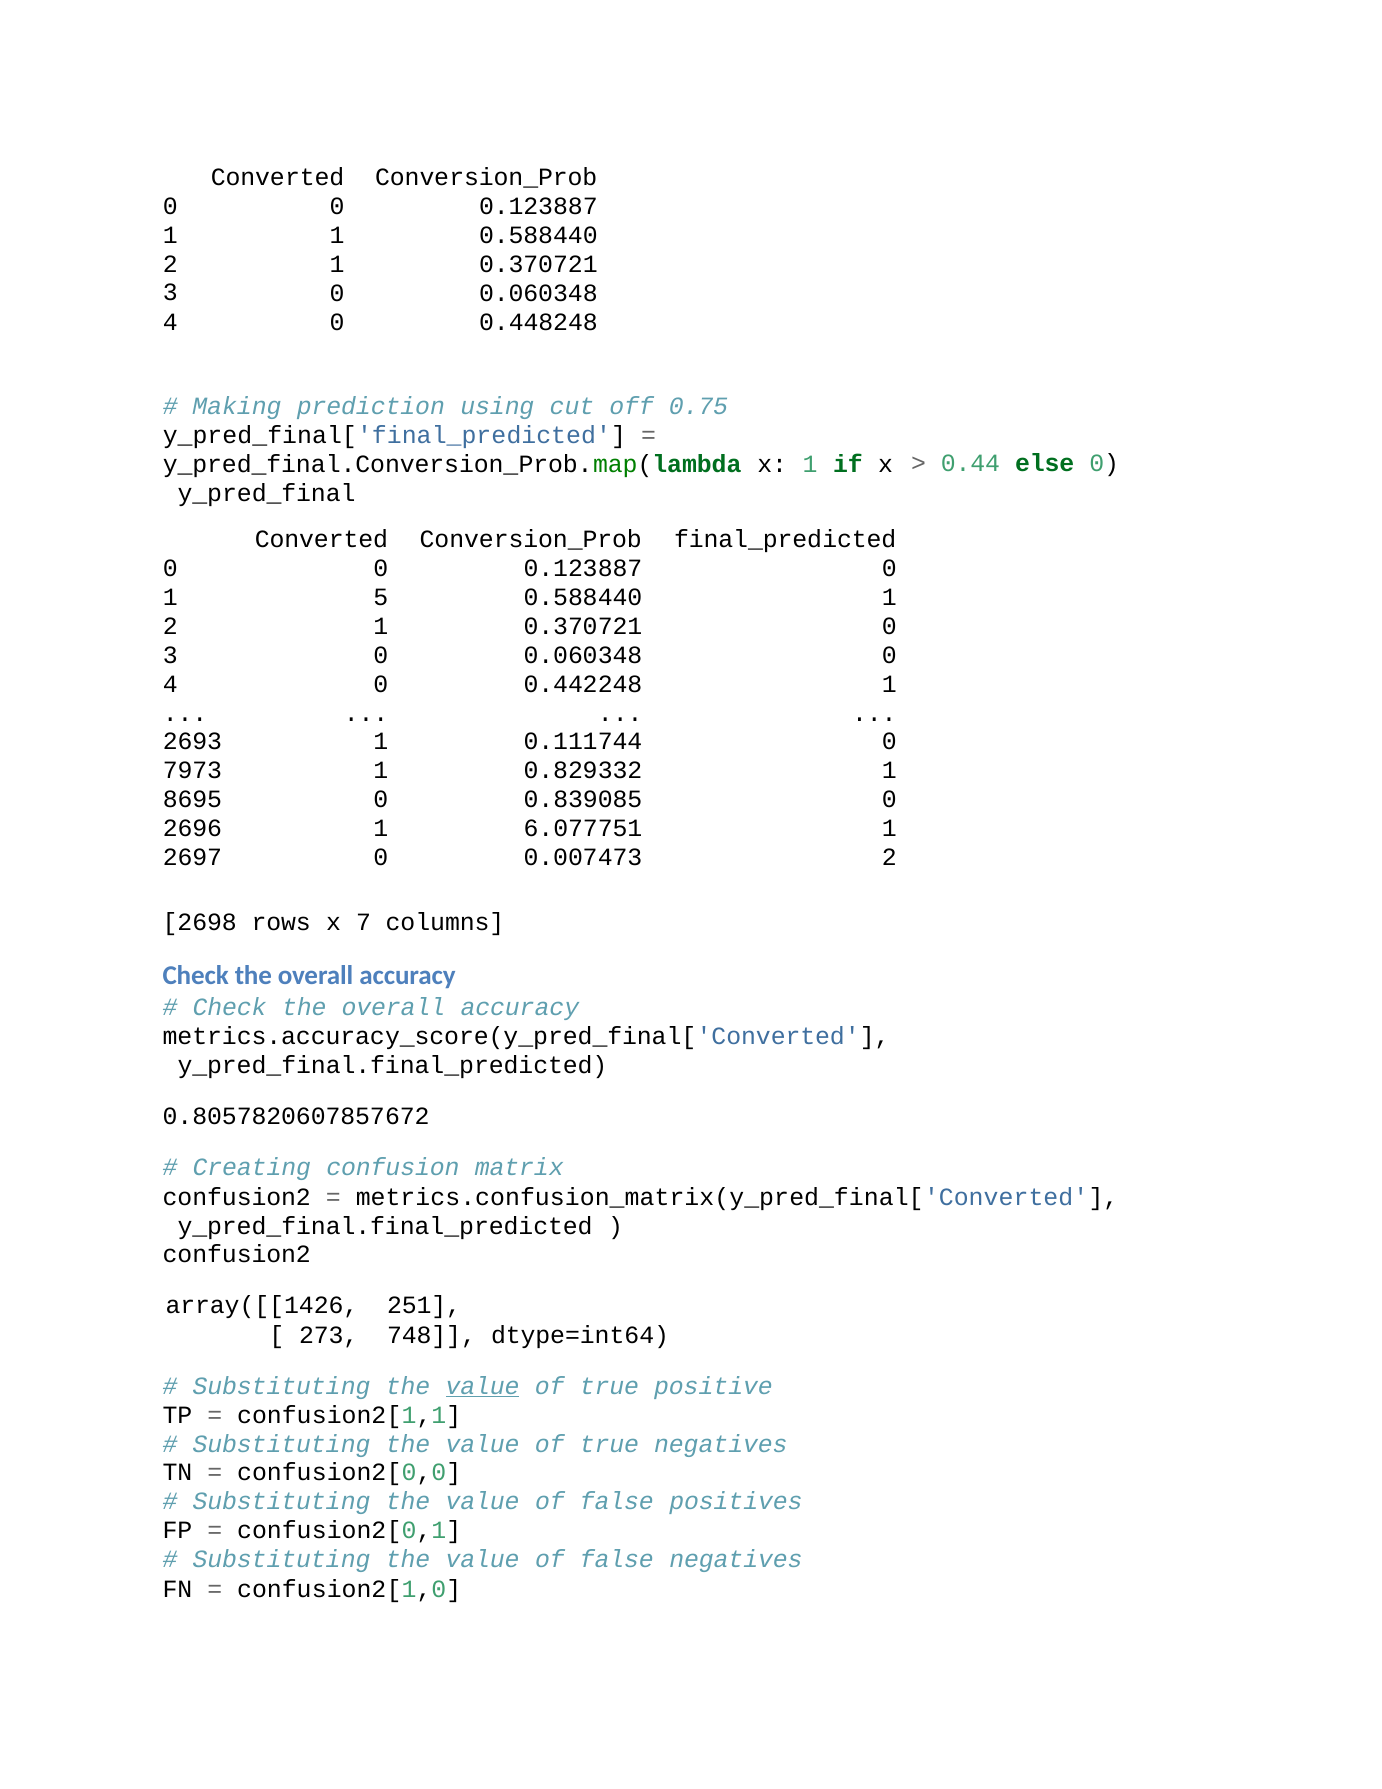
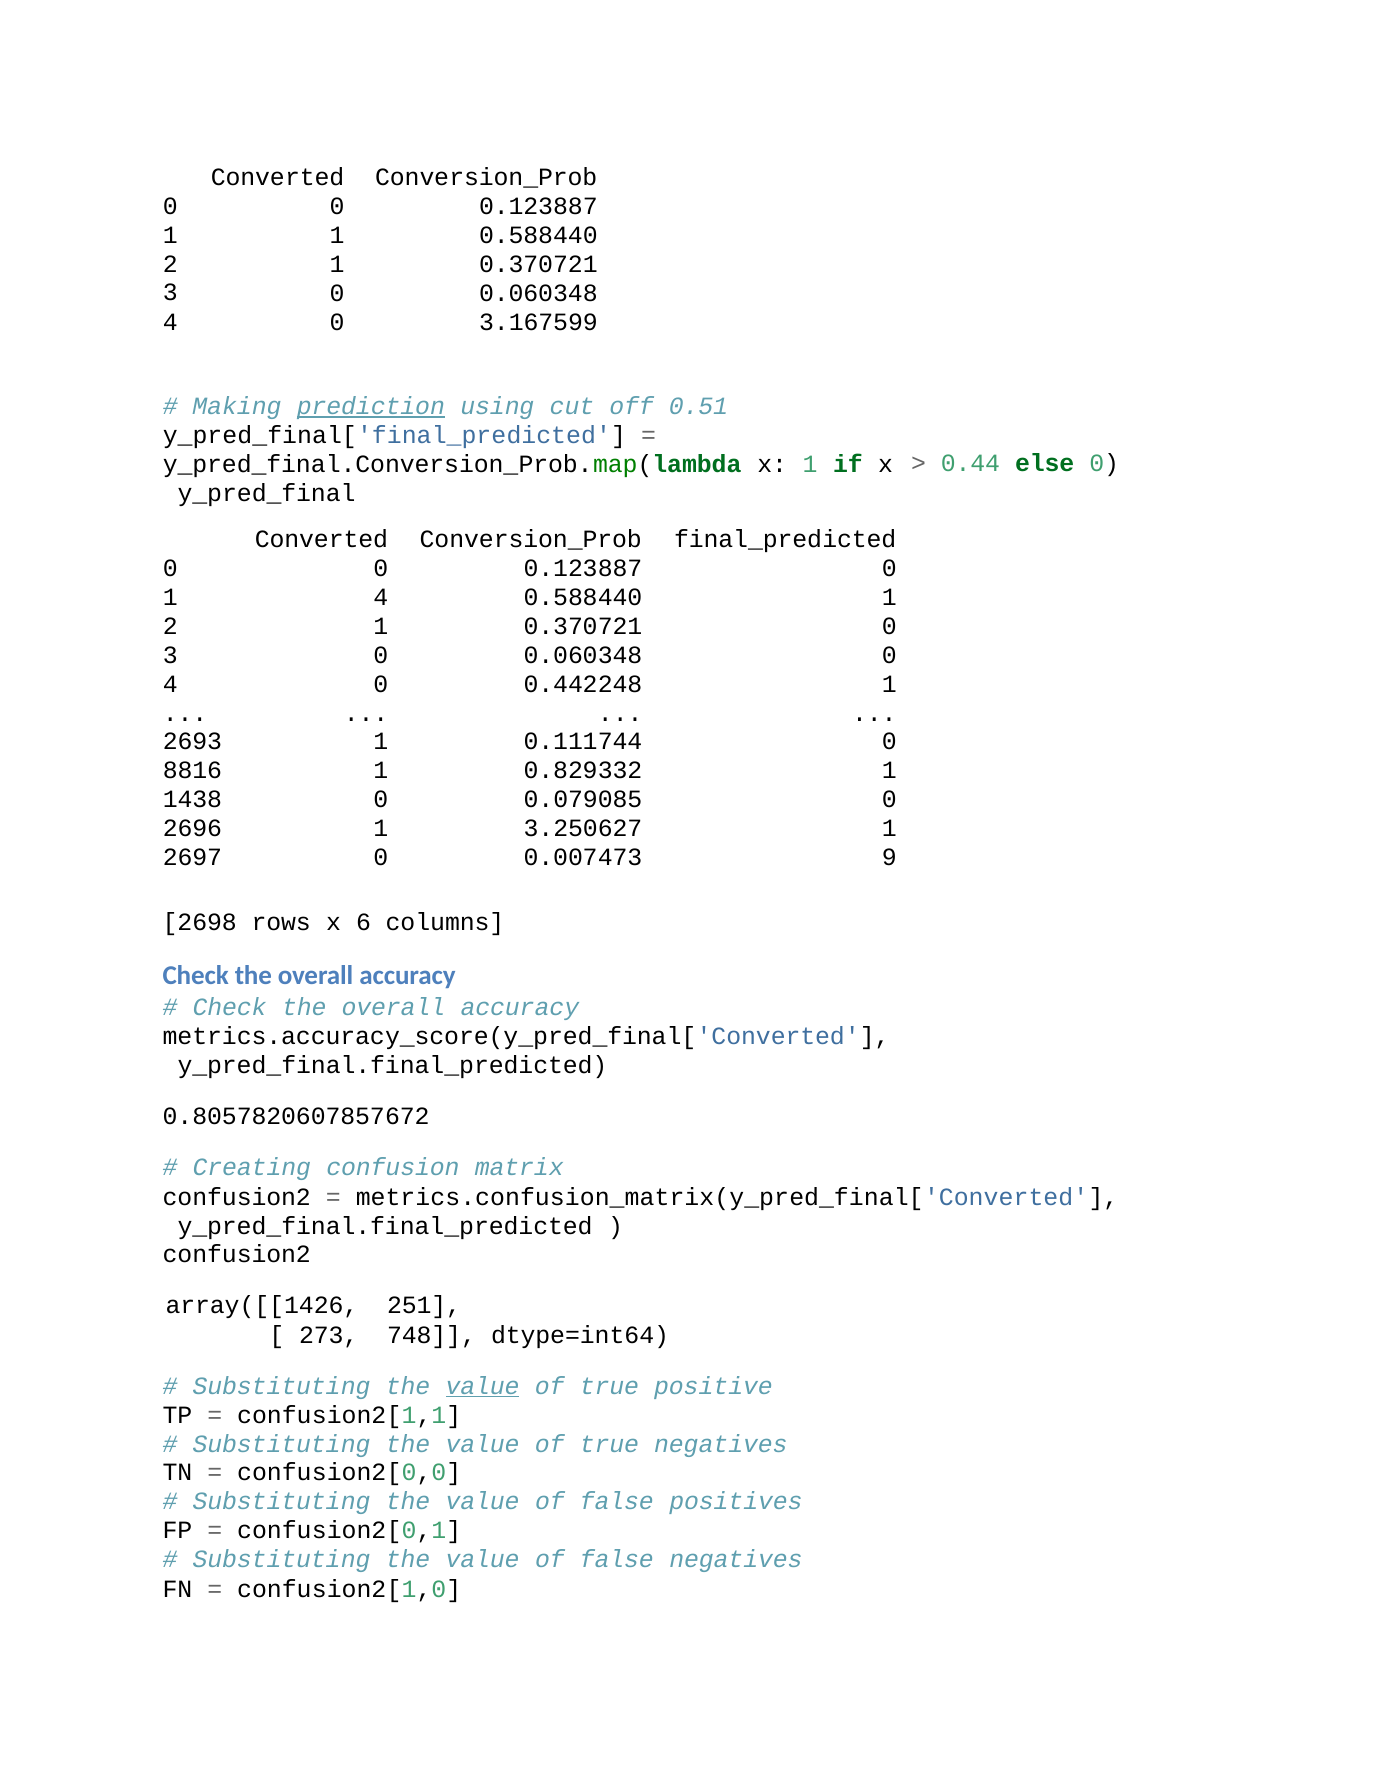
0.448248: 0.448248 -> 3.167599
prediction underline: none -> present
0.75: 0.75 -> 0.51
1 5: 5 -> 4
7973: 7973 -> 8816
8695: 8695 -> 1438
0.839085: 0.839085 -> 0.079085
6.077751: 6.077751 -> 3.250627
0.007473 2: 2 -> 9
7: 7 -> 6
